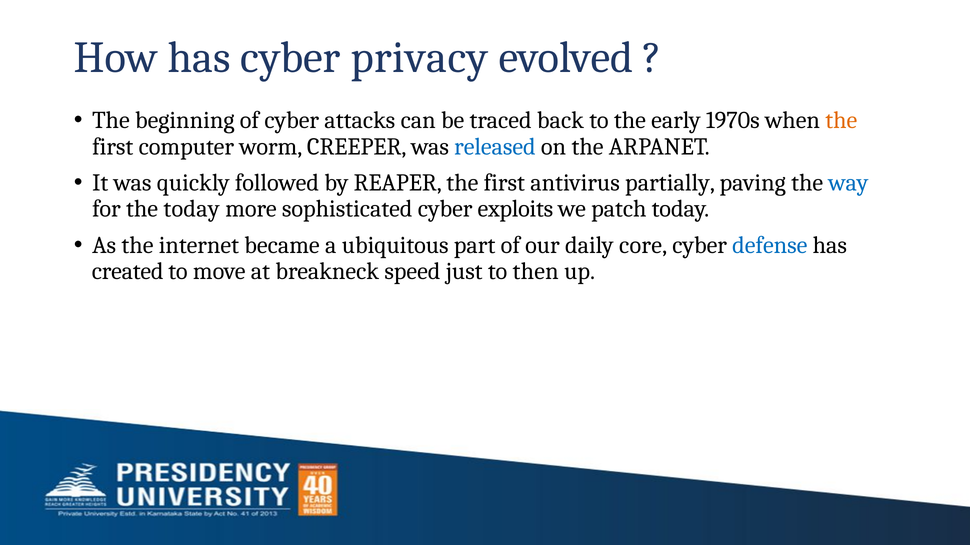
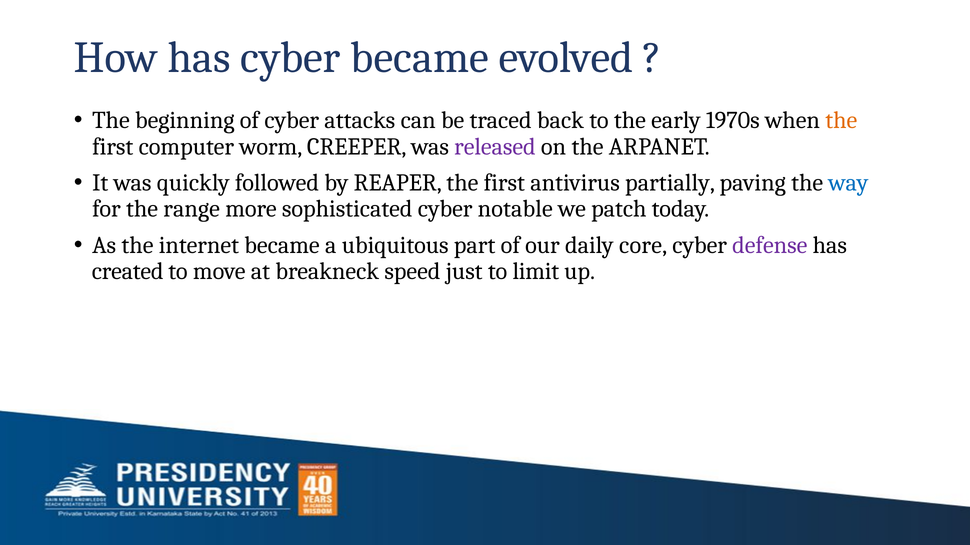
cyber privacy: privacy -> became
released colour: blue -> purple
the today: today -> range
exploits: exploits -> notable
defense colour: blue -> purple
then: then -> limit
